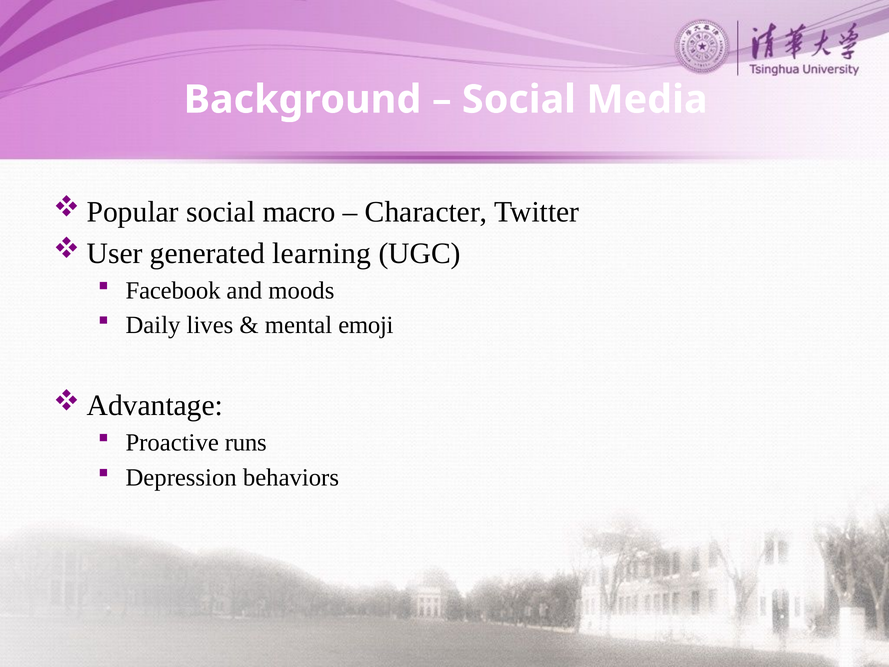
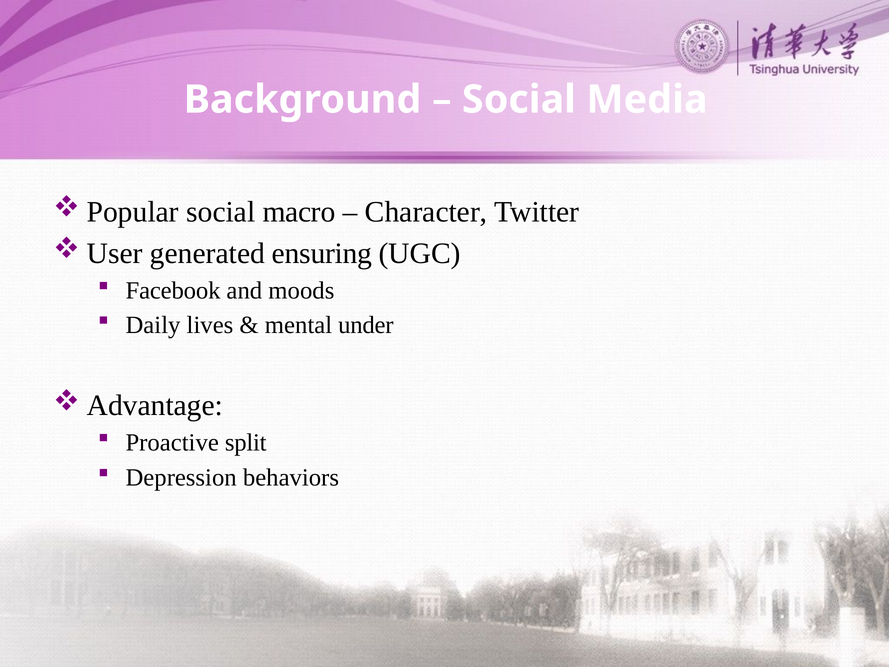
learning: learning -> ensuring
emoji: emoji -> under
runs: runs -> split
